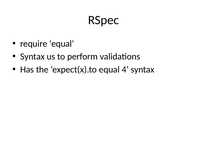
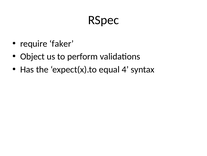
require equal: equal -> faker
Syntax at (32, 56): Syntax -> Object
